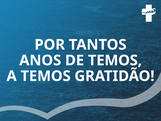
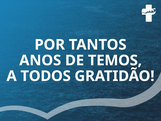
A TEMOS: TEMOS -> TODOS
